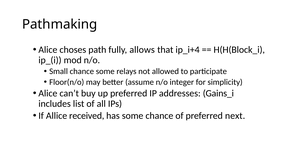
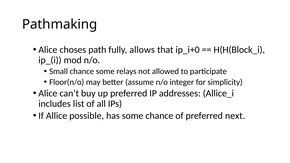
ip_i+4: ip_i+4 -> ip_i+0
Gains_i: Gains_i -> Allice_i
received: received -> possible
